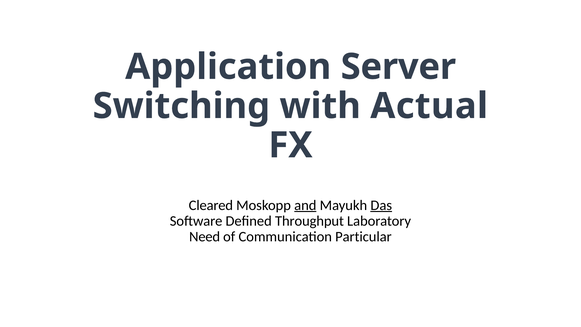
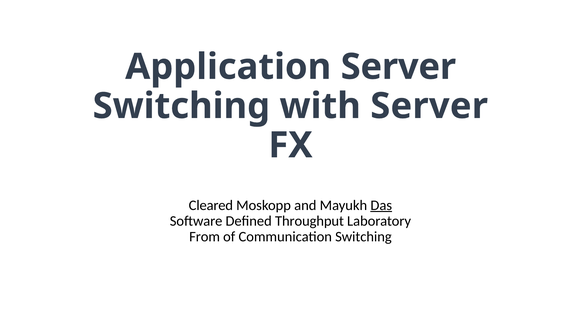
with Actual: Actual -> Server
and underline: present -> none
Need: Need -> From
Communication Particular: Particular -> Switching
